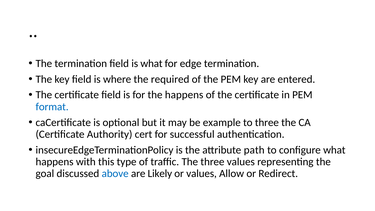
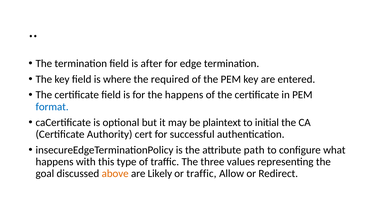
is what: what -> after
example: example -> plaintext
to three: three -> initial
above colour: blue -> orange
or values: values -> traffic
